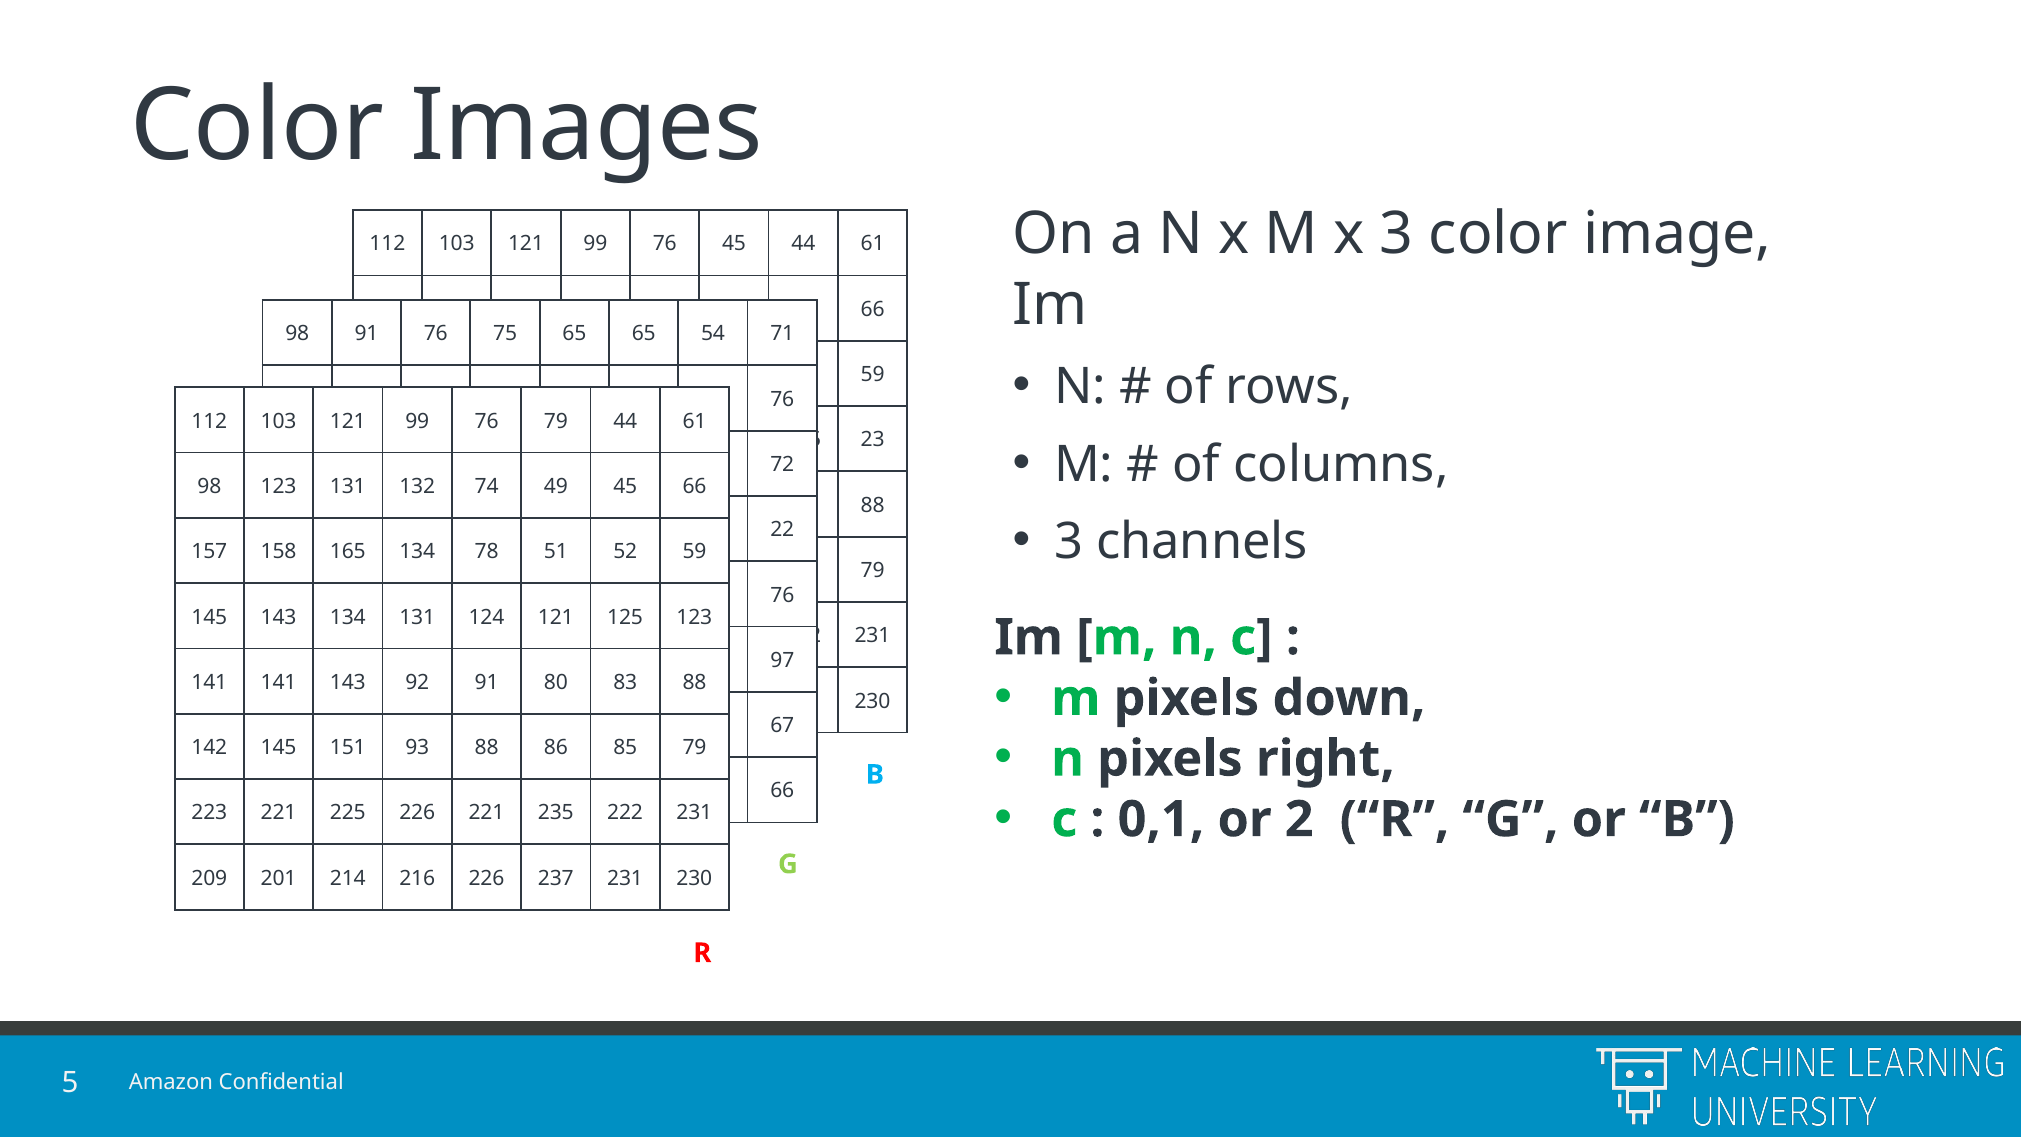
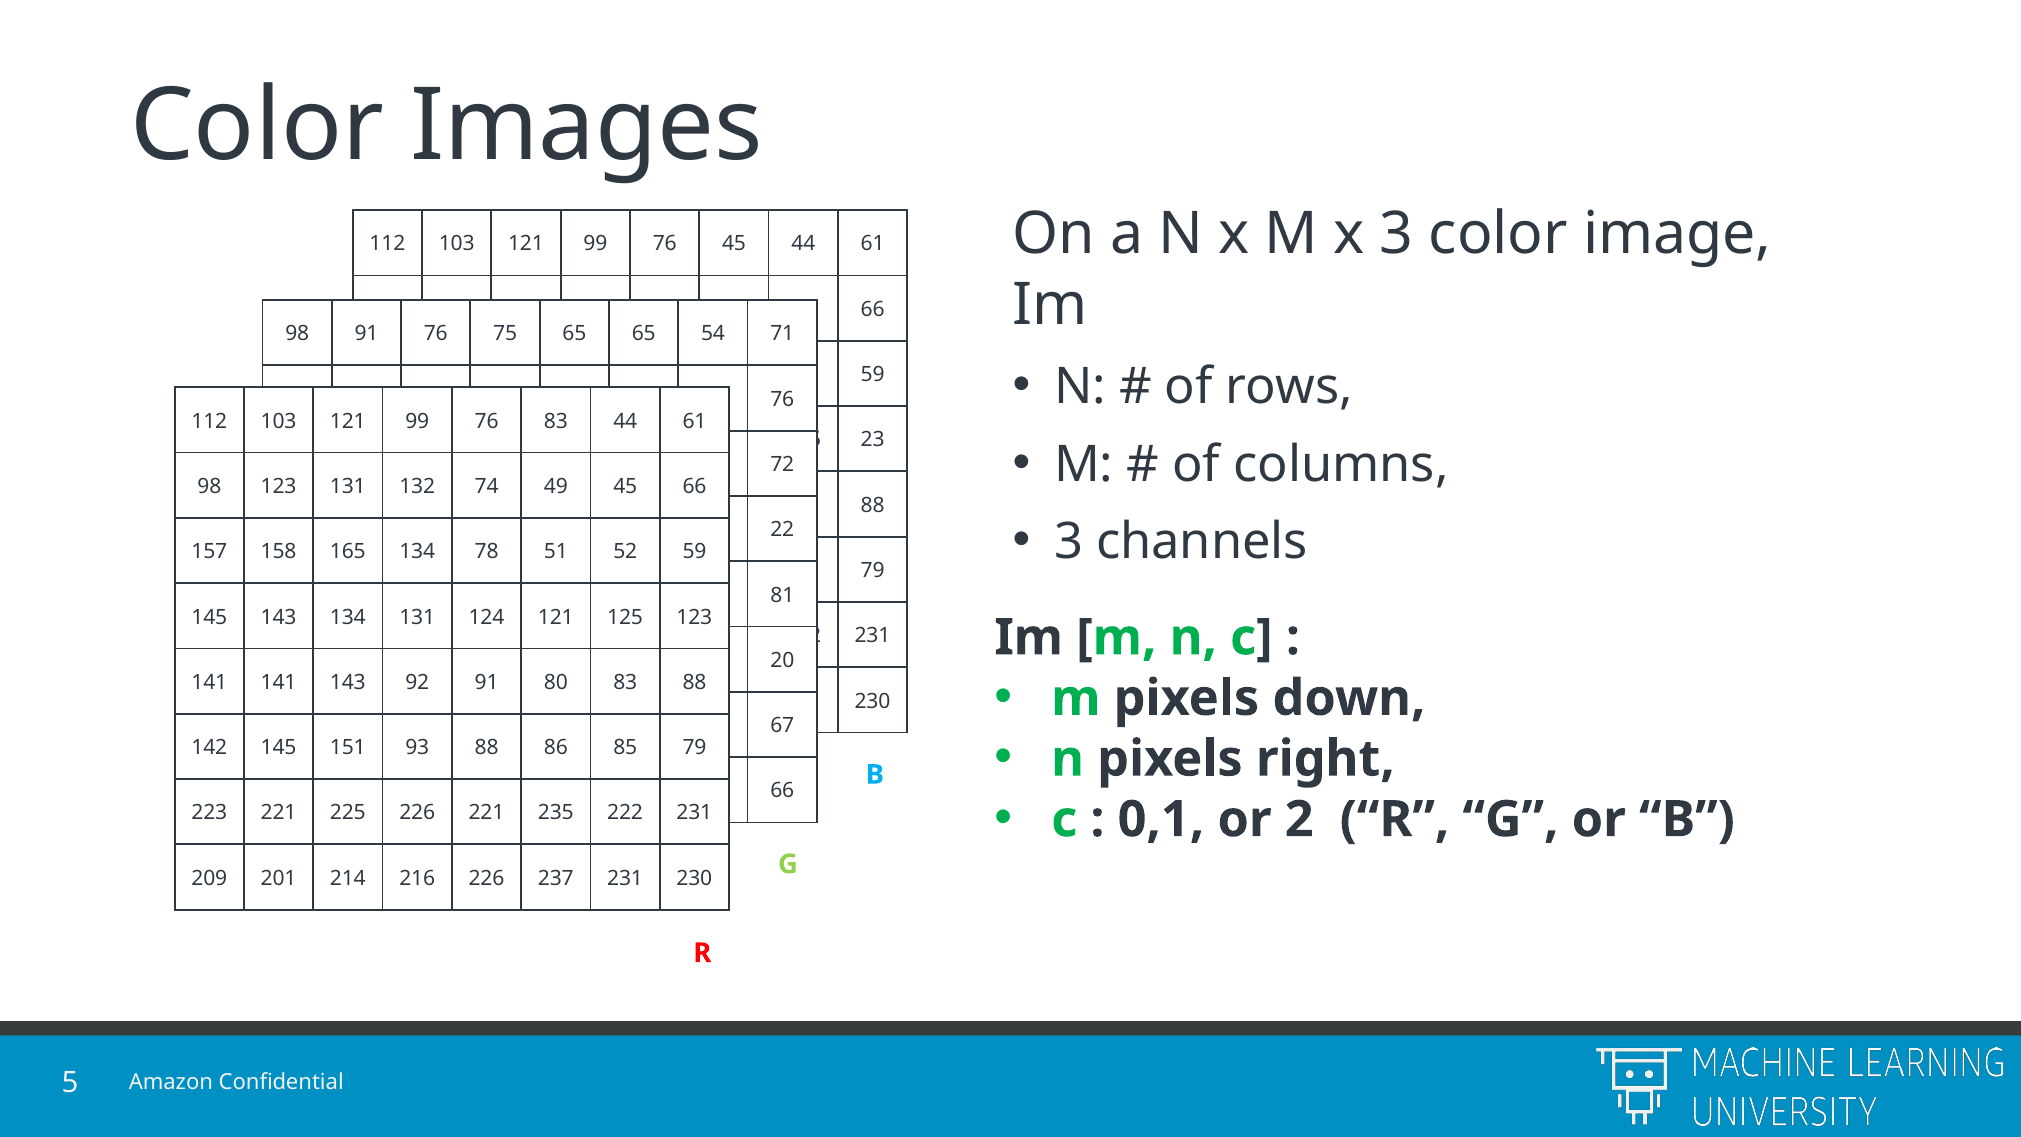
76 79: 79 -> 83
76 at (782, 595): 76 -> 81
97: 97 -> 20
